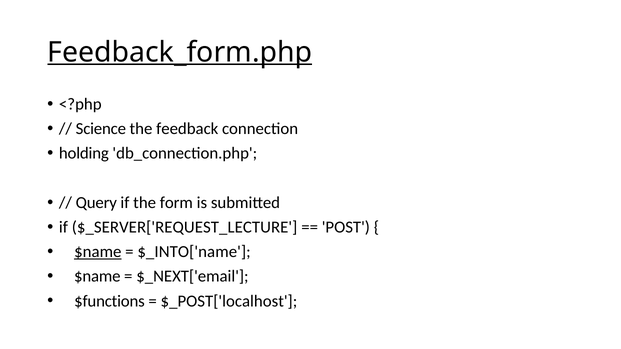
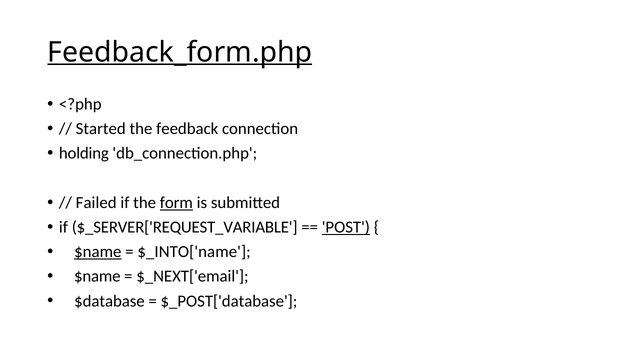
Science: Science -> Started
Query: Query -> Failed
form underline: none -> present
$_SERVER['REQUEST_LECTURE: $_SERVER['REQUEST_LECTURE -> $_SERVER['REQUEST_VARIABLE
POST underline: none -> present
$functions: $functions -> $database
$_POST['localhost: $_POST['localhost -> $_POST['database
